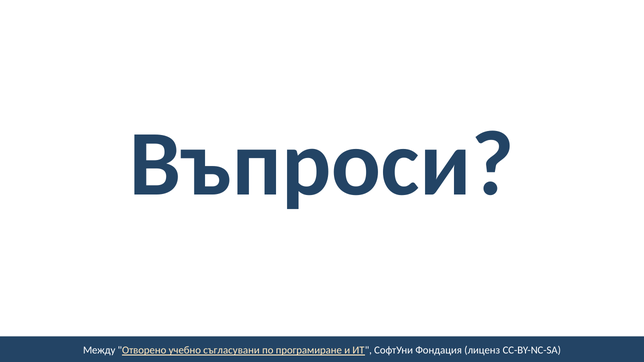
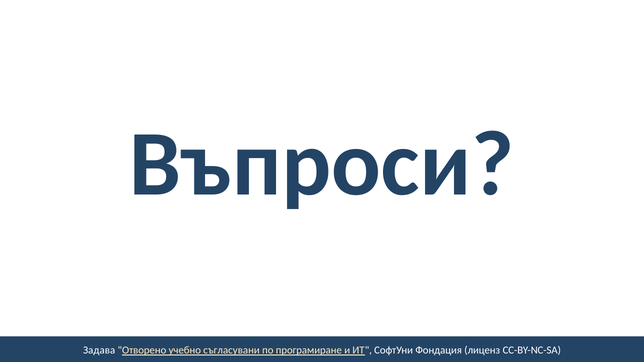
Между: Между -> Задава
